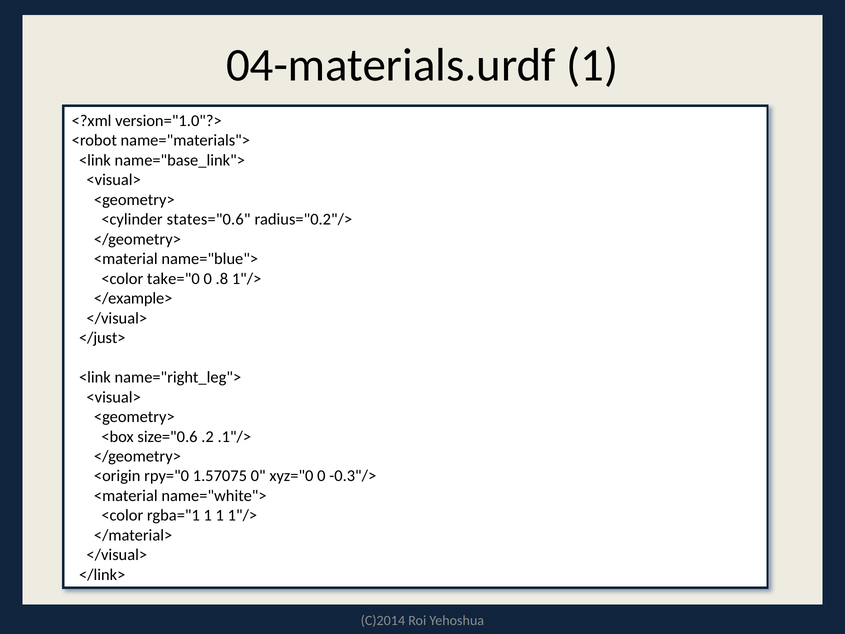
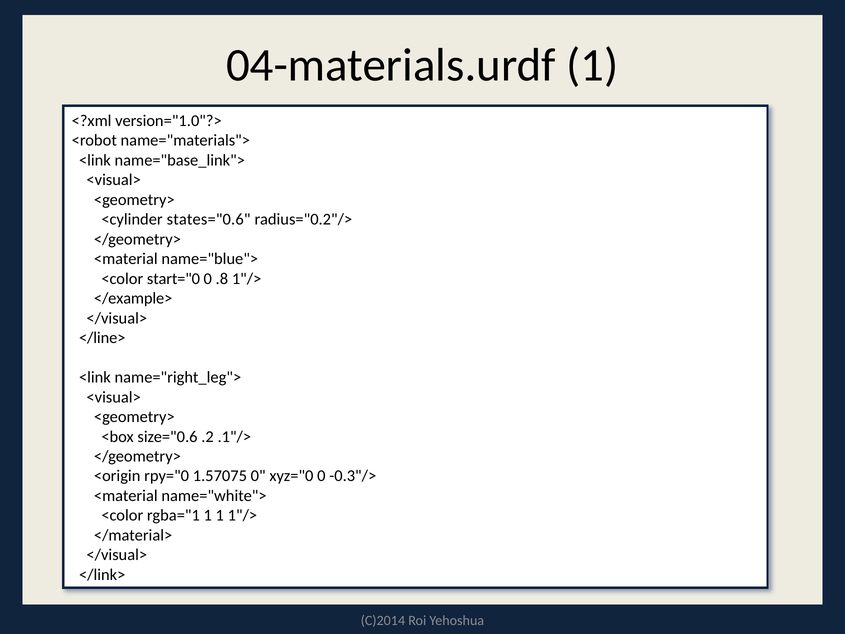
take="0: take="0 -> start="0
</just>: </just> -> </line>
